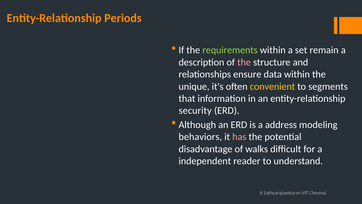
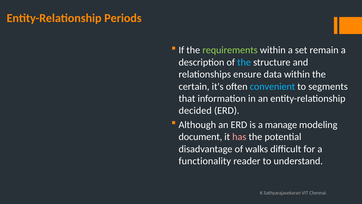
the at (244, 62) colour: pink -> light blue
unique: unique -> certain
convenient colour: yellow -> light blue
security: security -> decided
address: address -> manage
behaviors: behaviors -> document
independent: independent -> functionality
